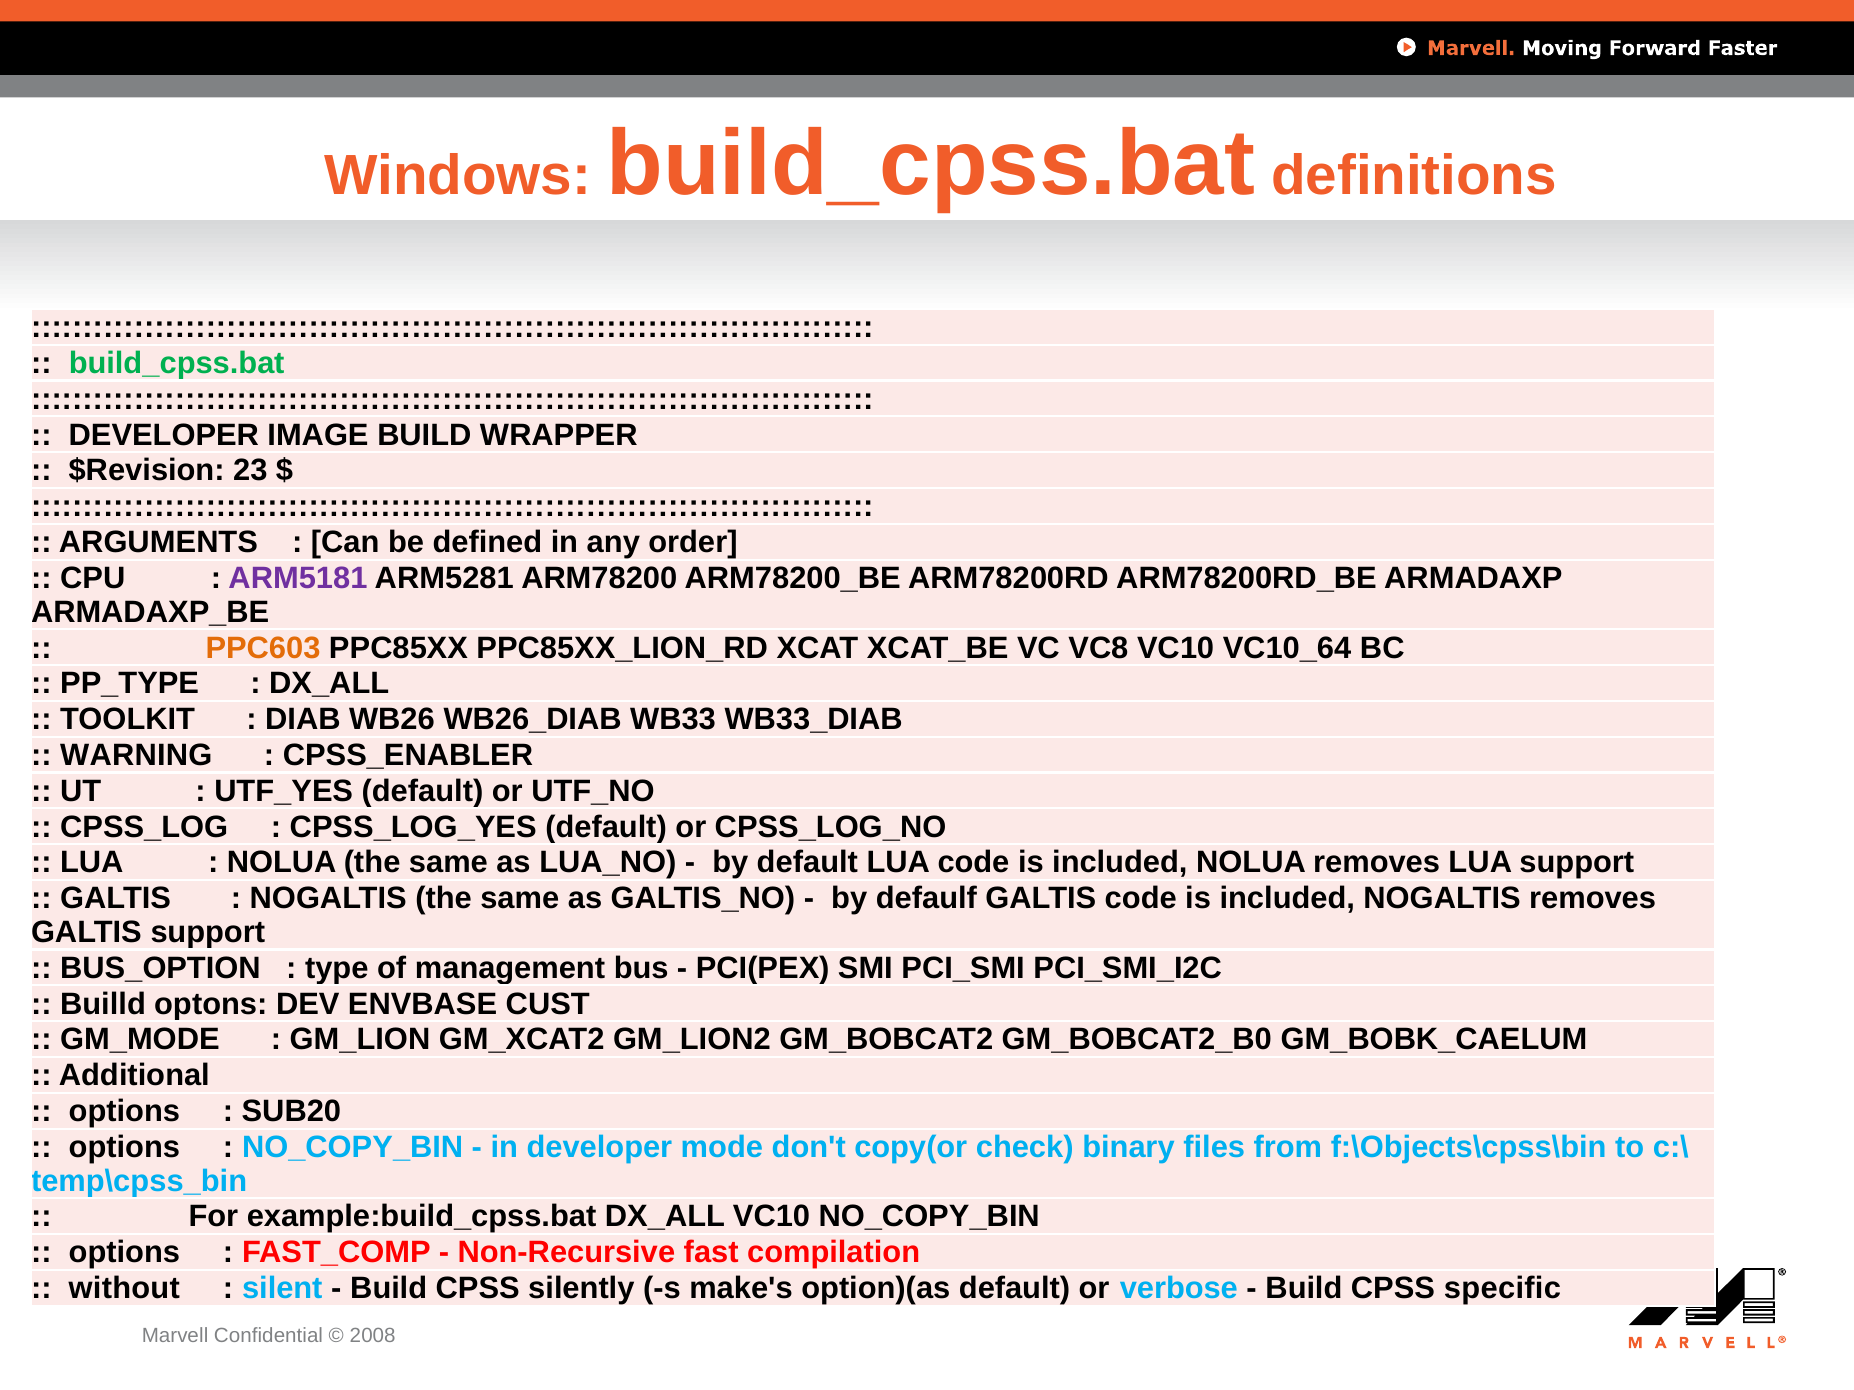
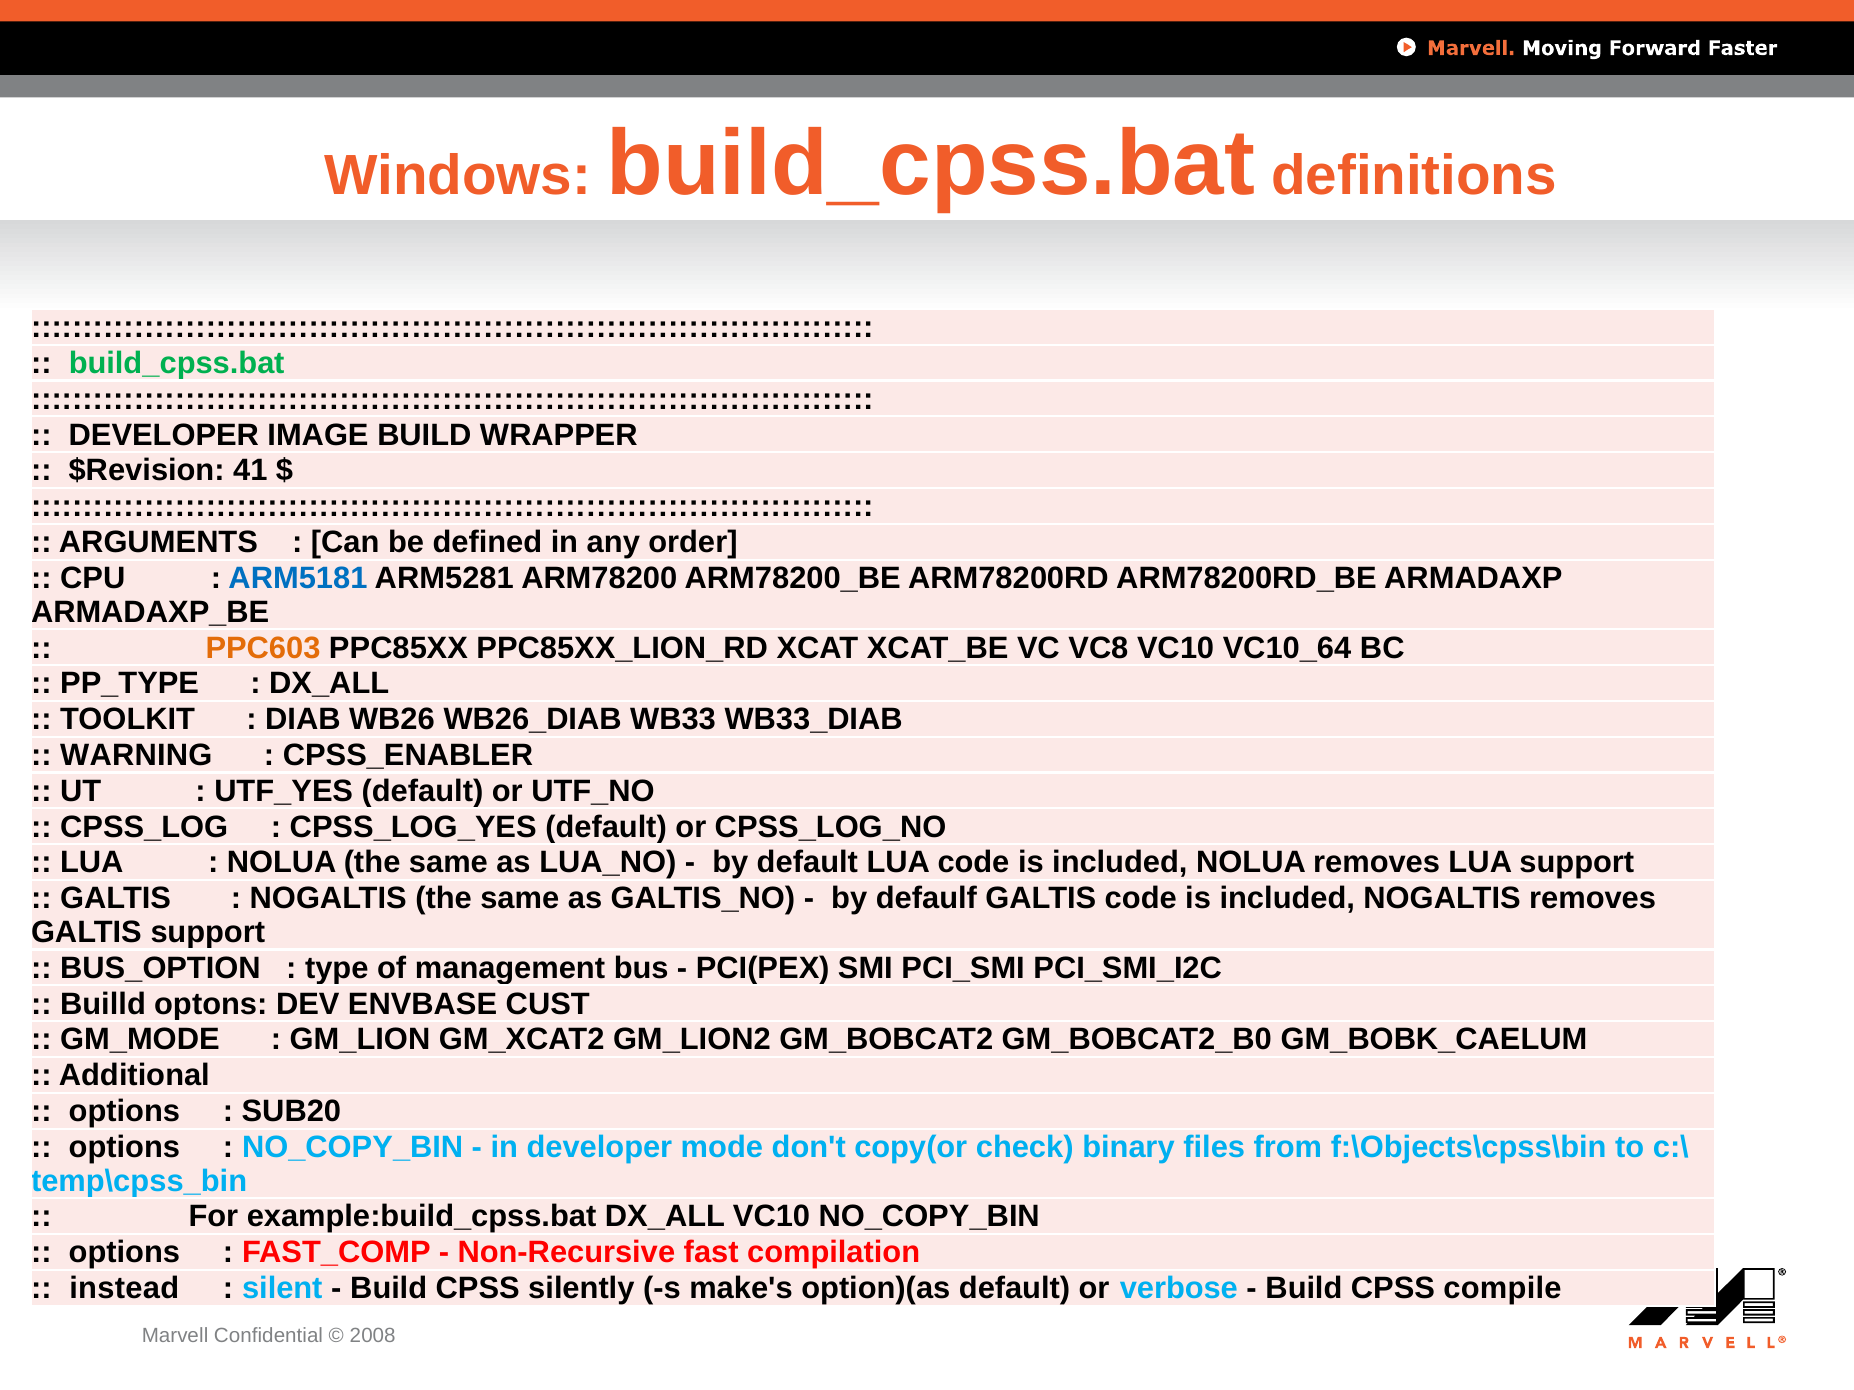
23: 23 -> 41
ARM5181 colour: purple -> blue
without: without -> instead
specific: specific -> compile
